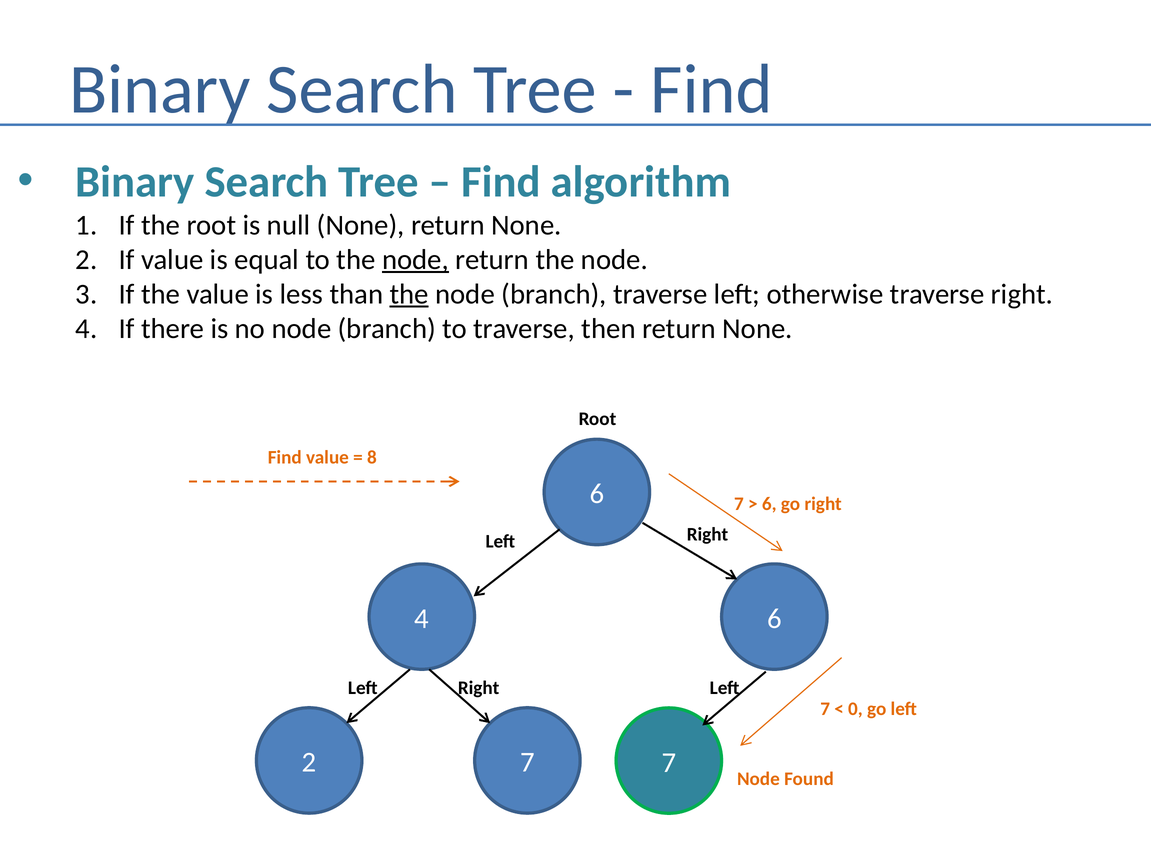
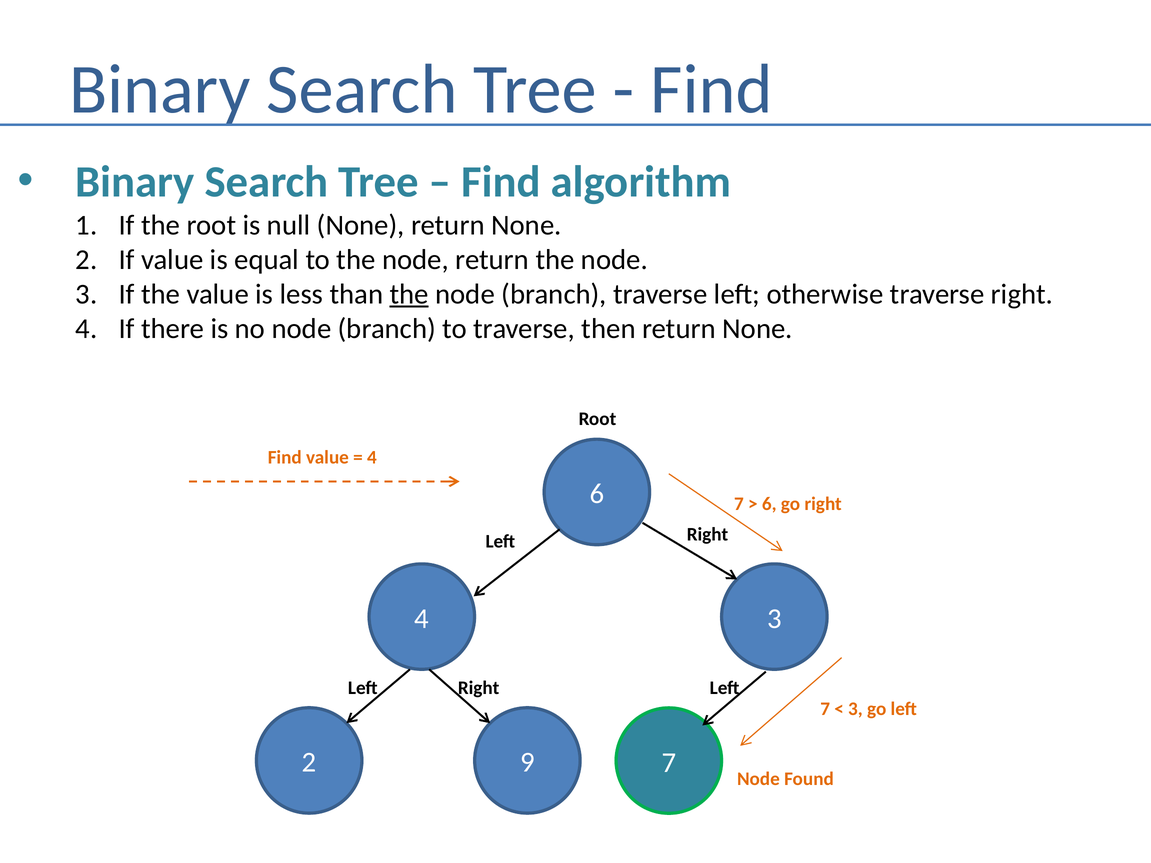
node at (415, 260) underline: present -> none
8 at (372, 458): 8 -> 4
4 6: 6 -> 3
0 at (855, 709): 0 -> 3
2 7: 7 -> 9
